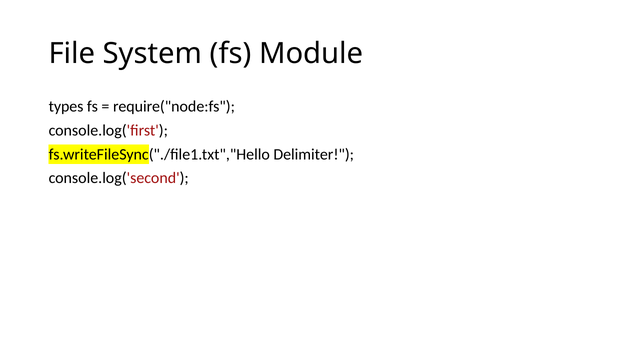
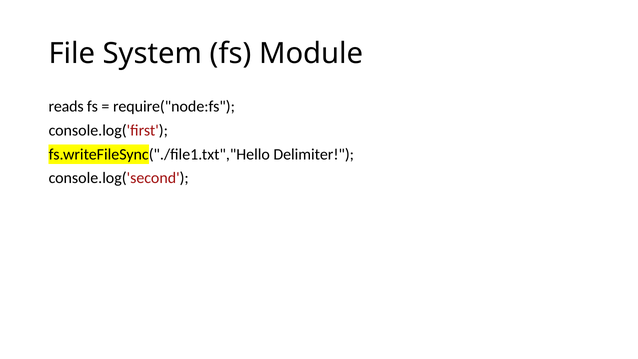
types: types -> reads
